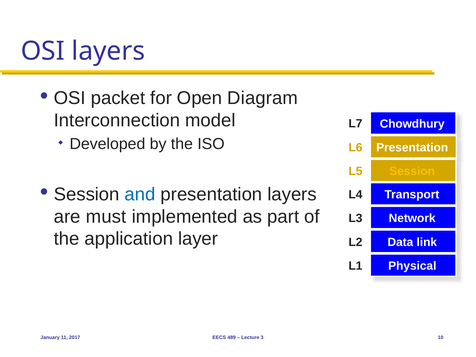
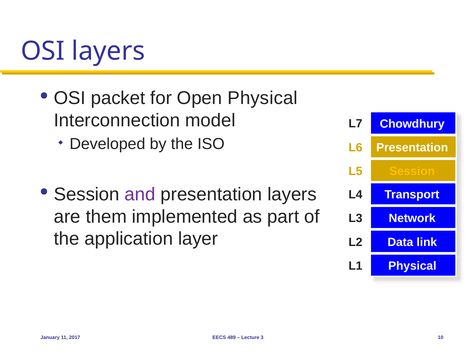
Open Diagram: Diagram -> Physical
and colour: blue -> purple
must: must -> them
